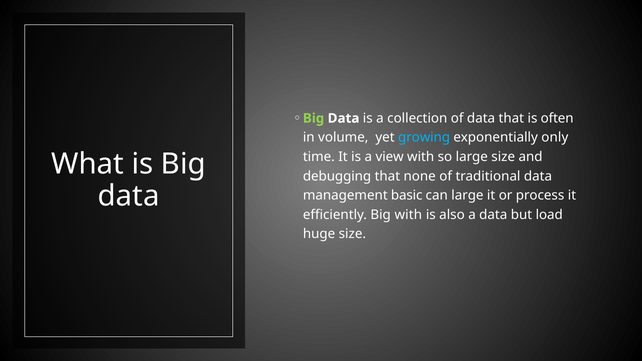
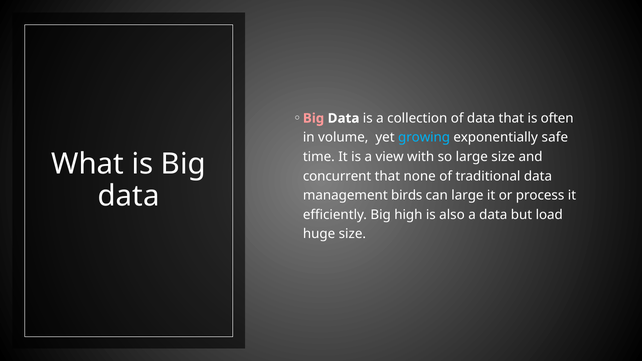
Big at (314, 118) colour: light green -> pink
only: only -> safe
debugging: debugging -> concurrent
basic: basic -> birds
Big with: with -> high
